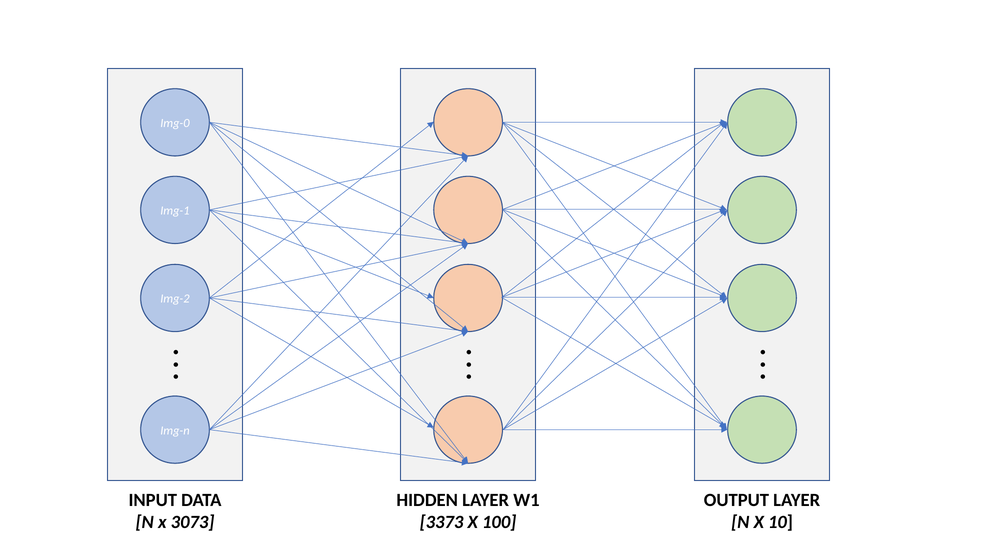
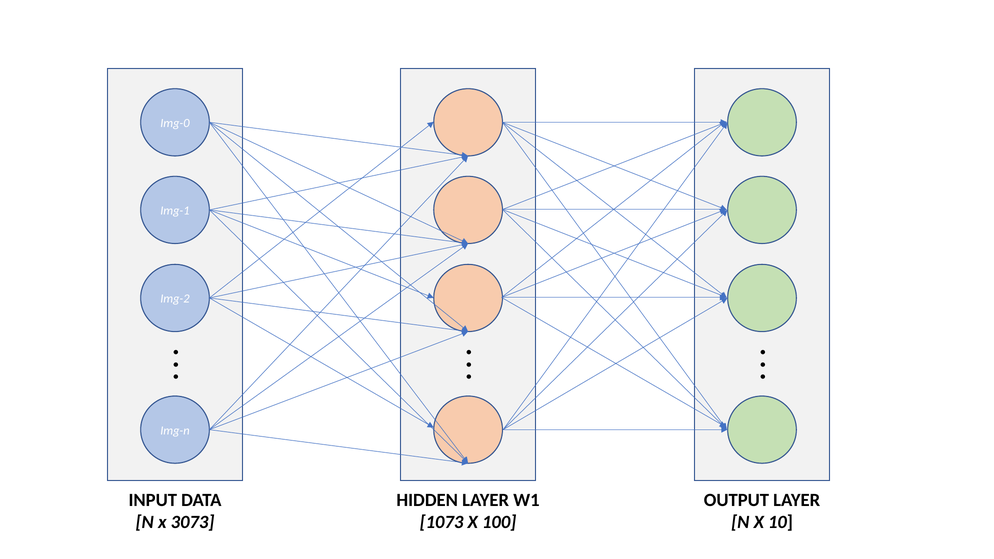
3373: 3373 -> 1073
